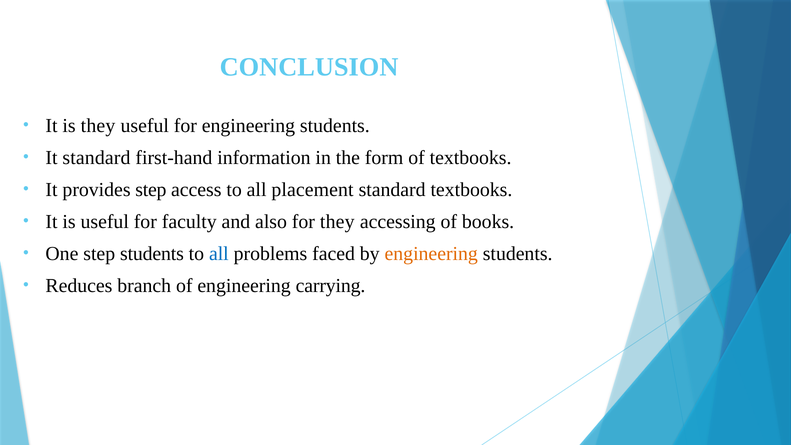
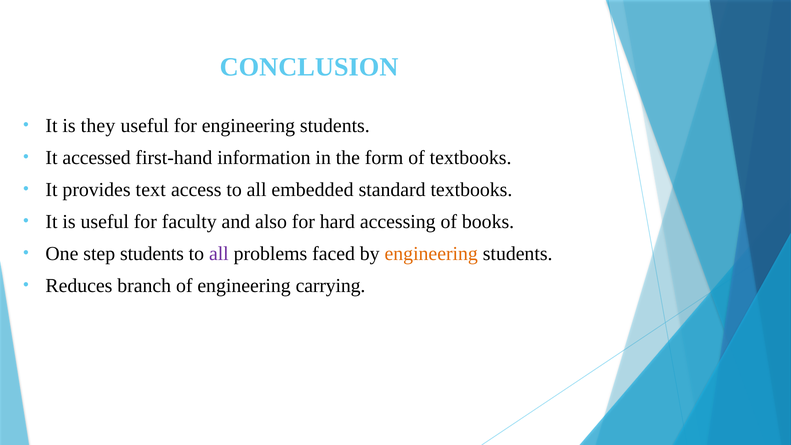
It standard: standard -> accessed
provides step: step -> text
placement: placement -> embedded
for they: they -> hard
all at (219, 254) colour: blue -> purple
